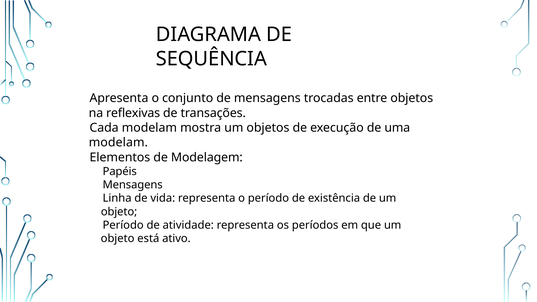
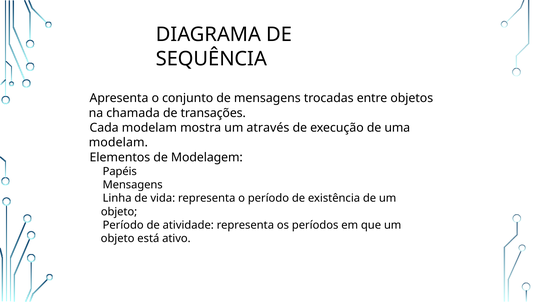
reflexivas: reflexivas -> chamada
um objetos: objetos -> através
